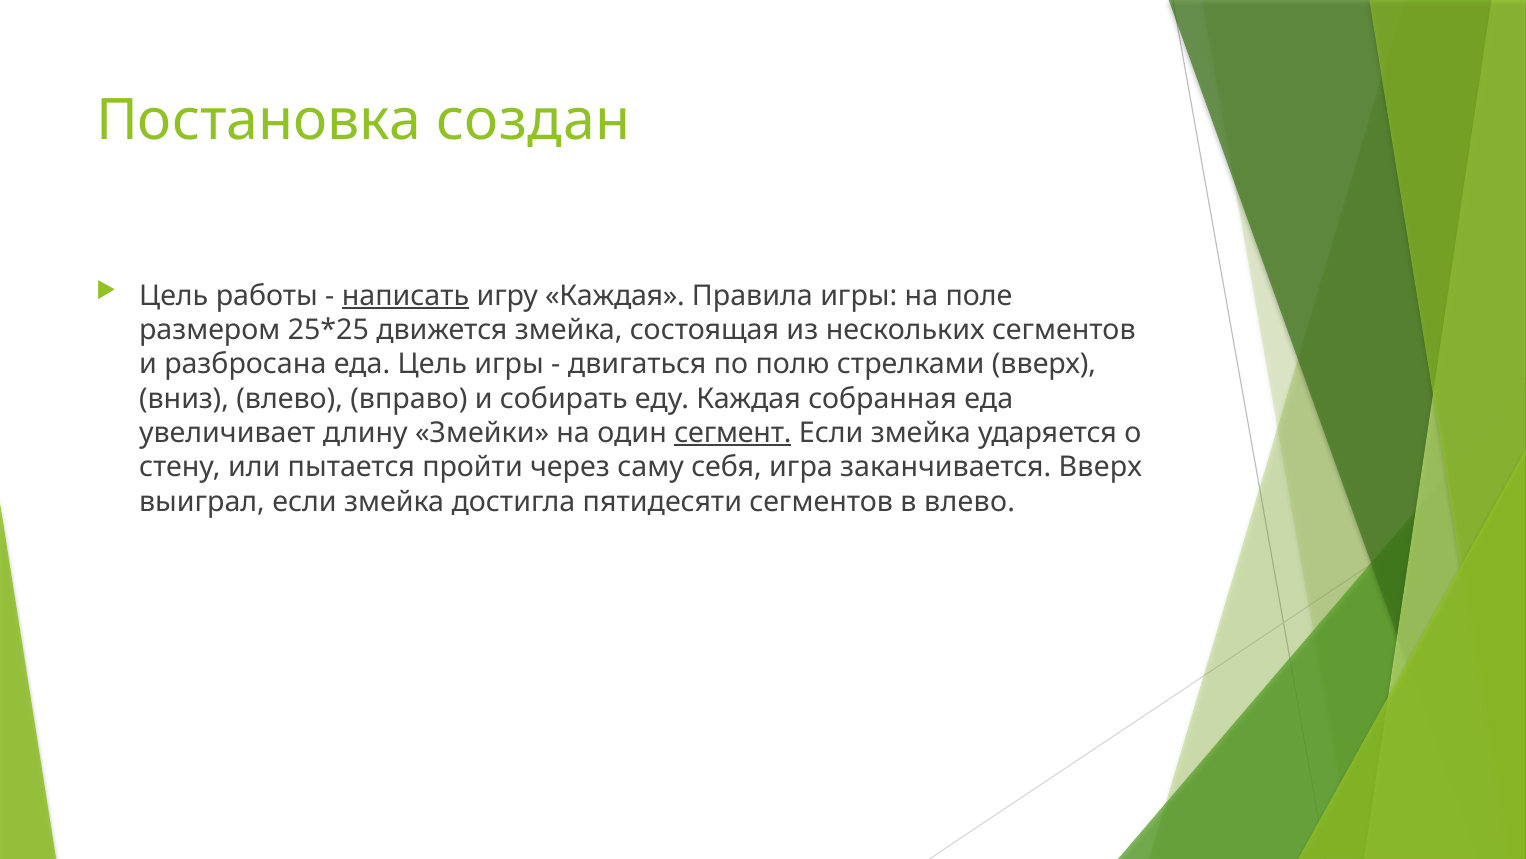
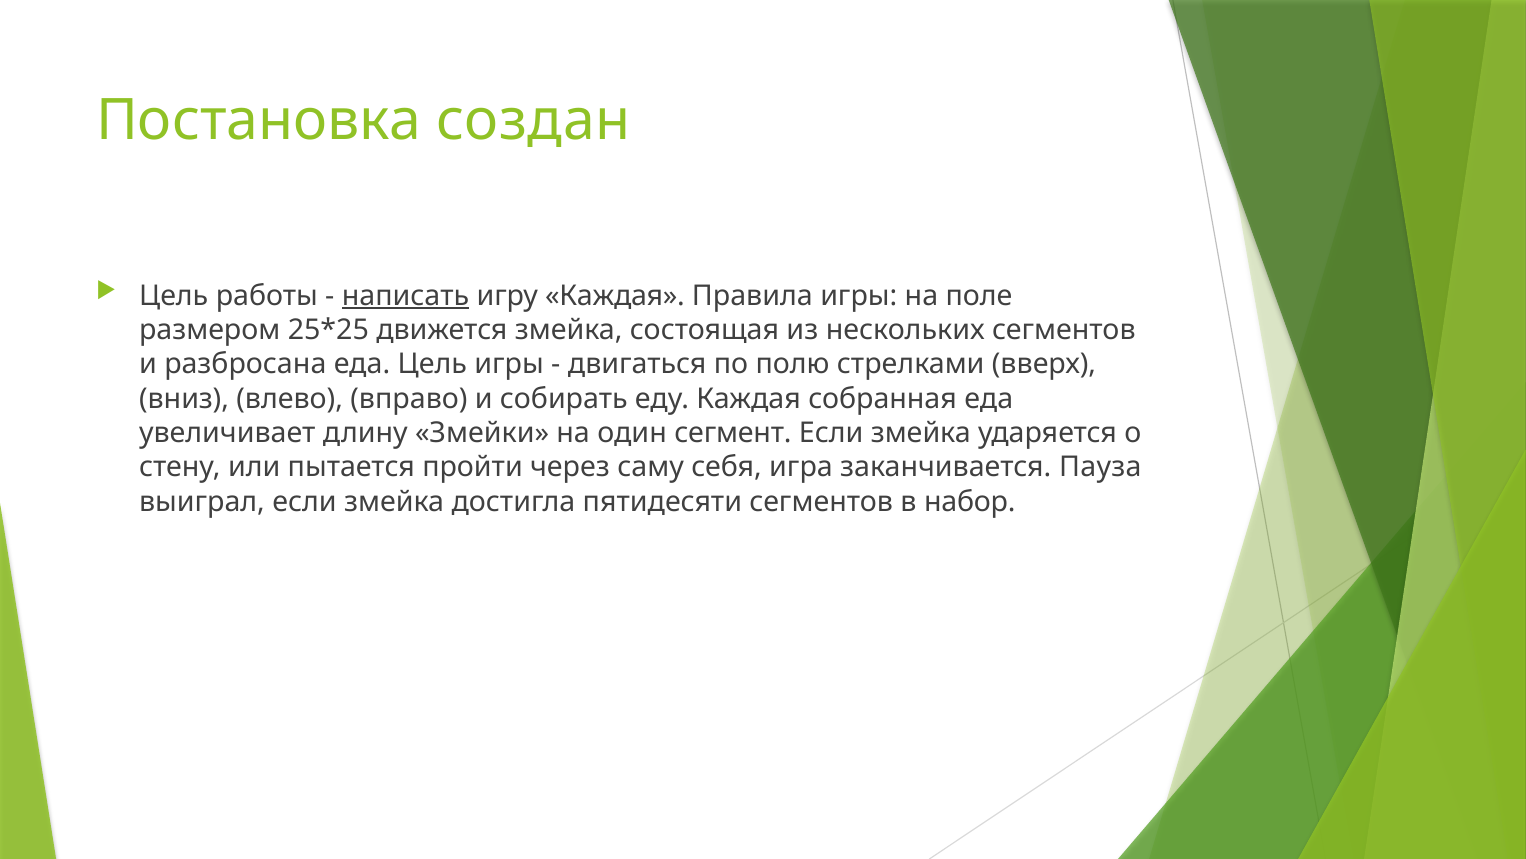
сегмент underline: present -> none
заканчивается Вверх: Вверх -> Пауза
в влево: влево -> набор
